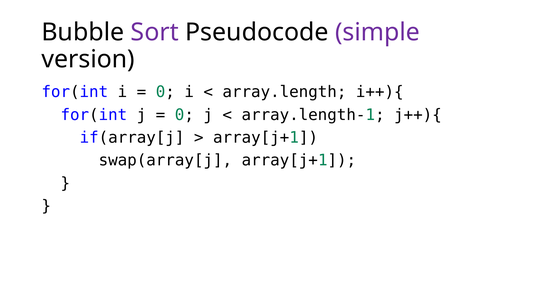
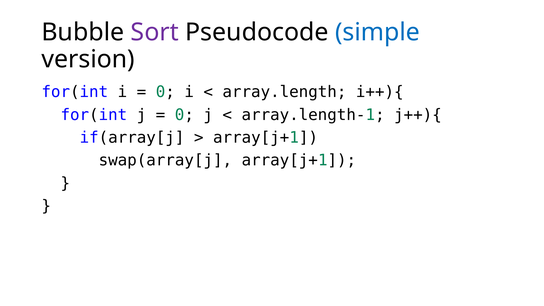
simple colour: purple -> blue
